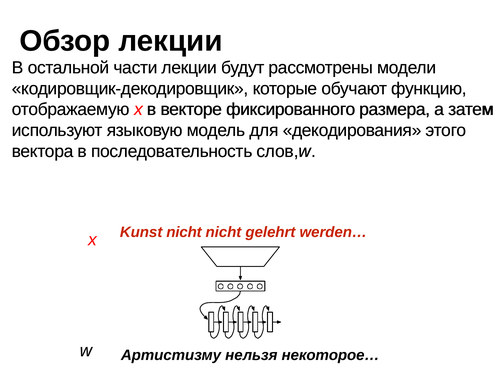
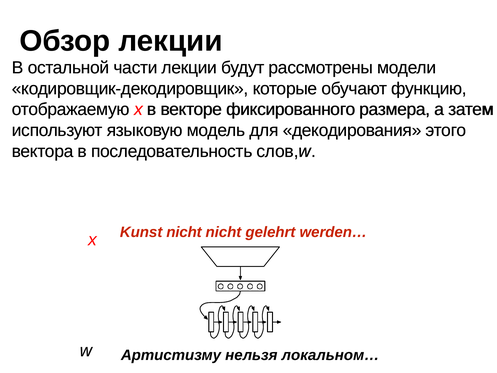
некоторое…: некоторое… -> локальном…
